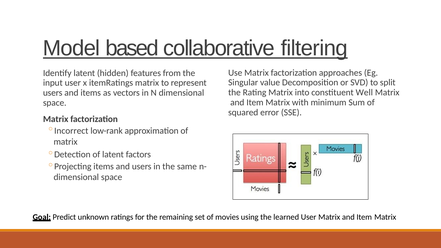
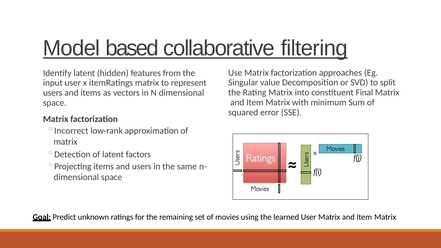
Well: Well -> Final
